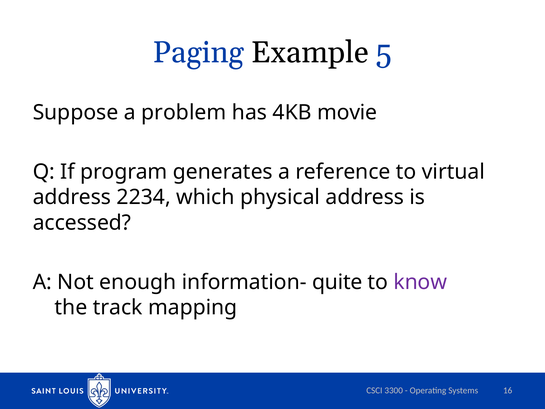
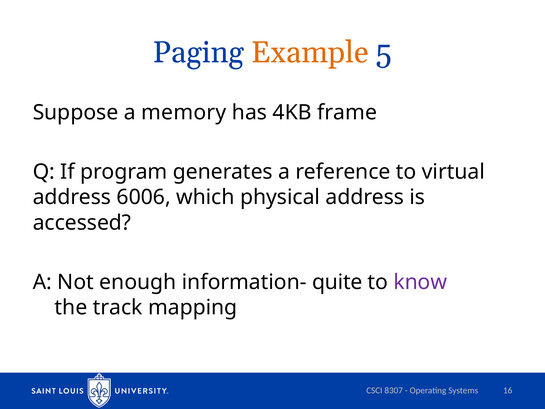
Example colour: black -> orange
problem: problem -> memory
movie: movie -> frame
2234: 2234 -> 6006
3300: 3300 -> 8307
